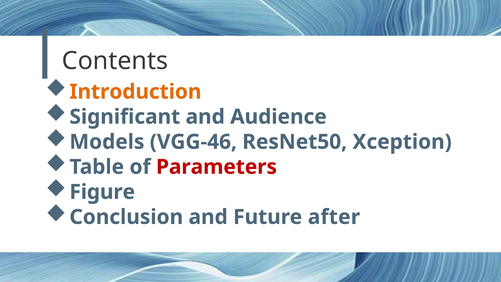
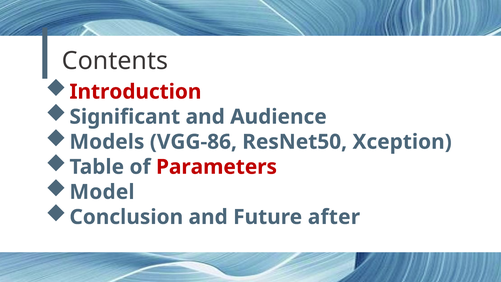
Introduction colour: orange -> red
VGG-46: VGG-46 -> VGG-86
Figure: Figure -> Model
